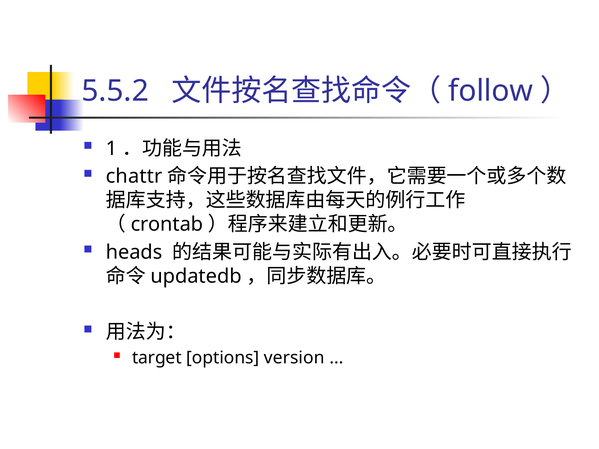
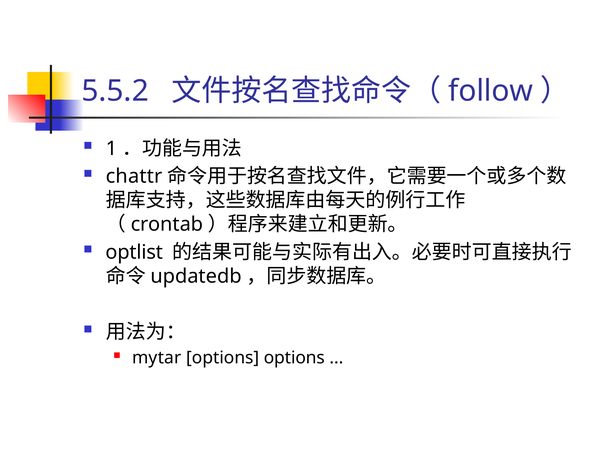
heads: heads -> optlist
target: target -> mytar
options version: version -> options
